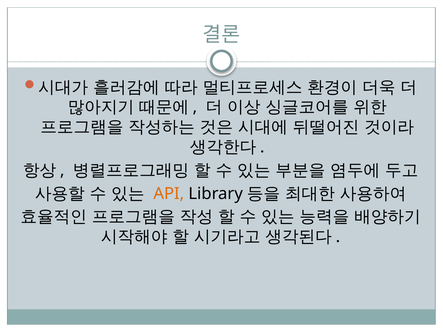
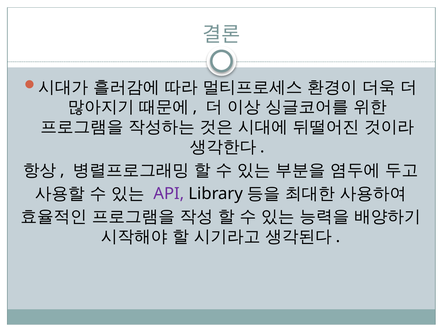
API colour: orange -> purple
